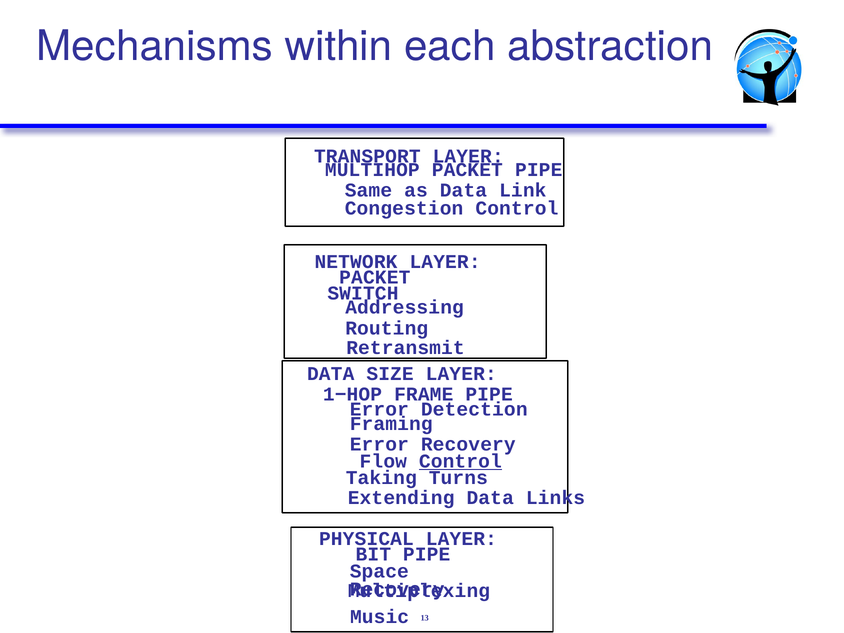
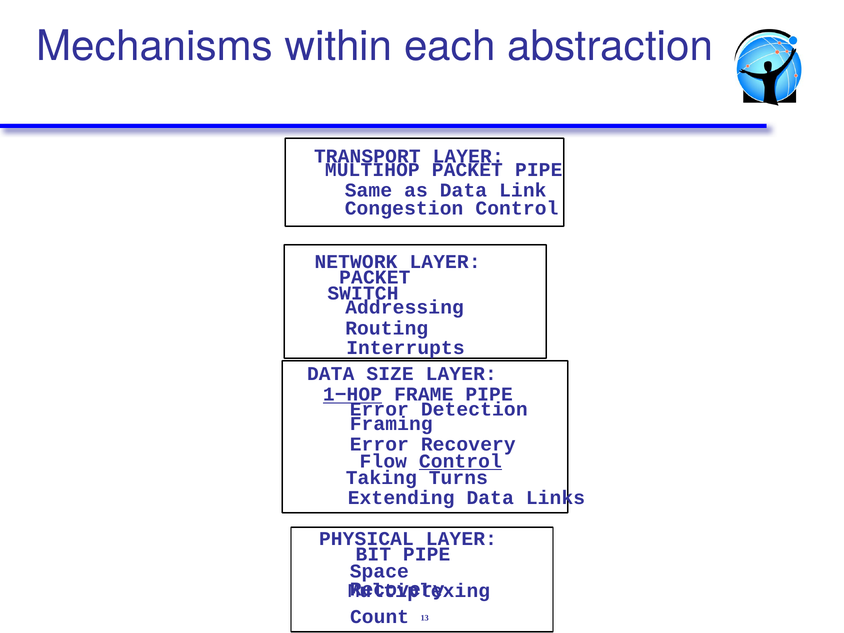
Retransmit: Retransmit -> Interrupts
1−HOP underline: none -> present
Music: Music -> Count
